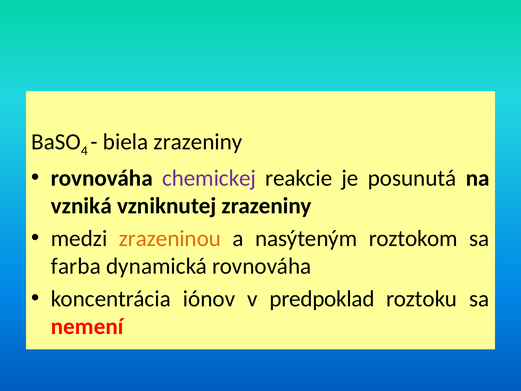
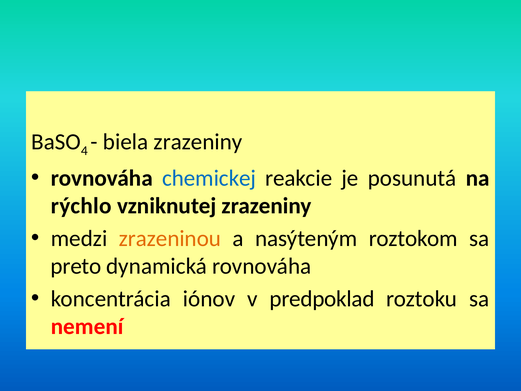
chemickej colour: purple -> blue
vzniká: vzniká -> rýchlo
farba: farba -> preto
